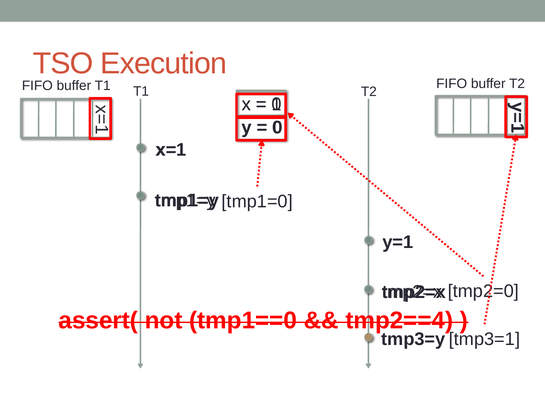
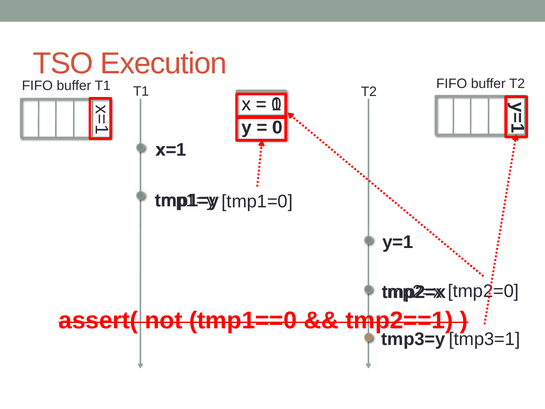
tmp2==4: tmp2==4 -> tmp2==1
